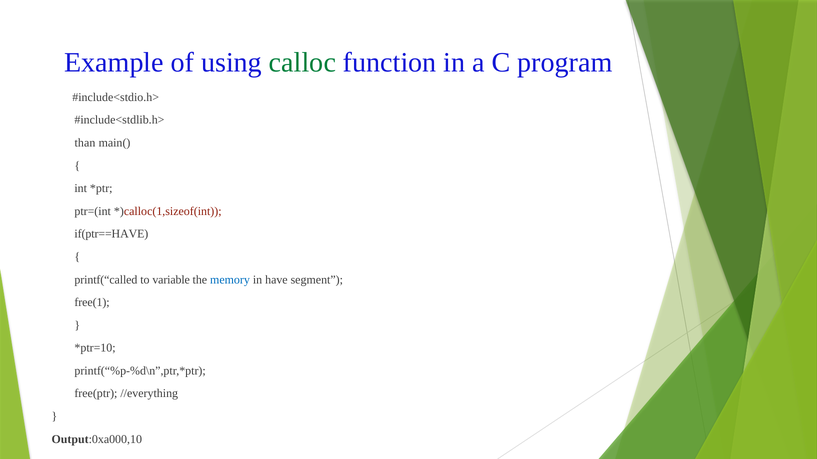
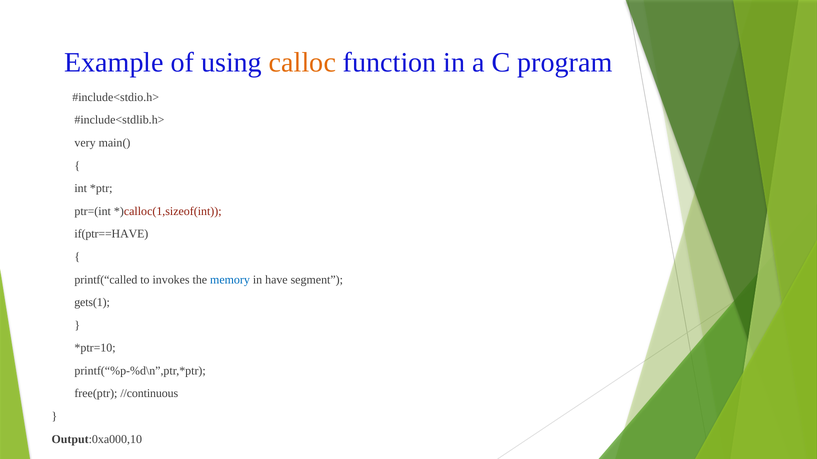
calloc colour: green -> orange
than: than -> very
variable: variable -> invokes
free(1: free(1 -> gets(1
//everything: //everything -> //continuous
